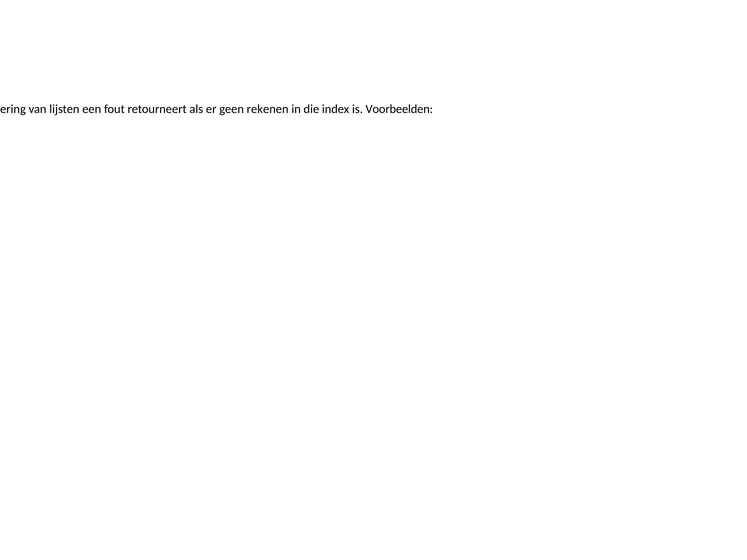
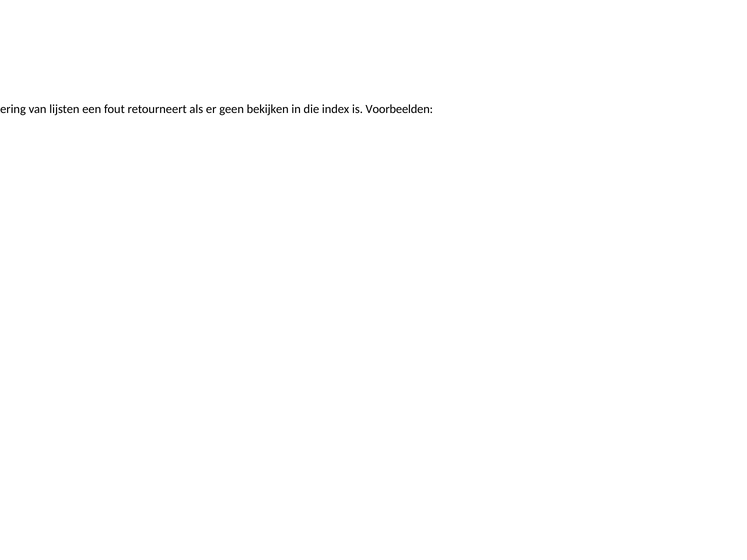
rekenen: rekenen -> bekijken
